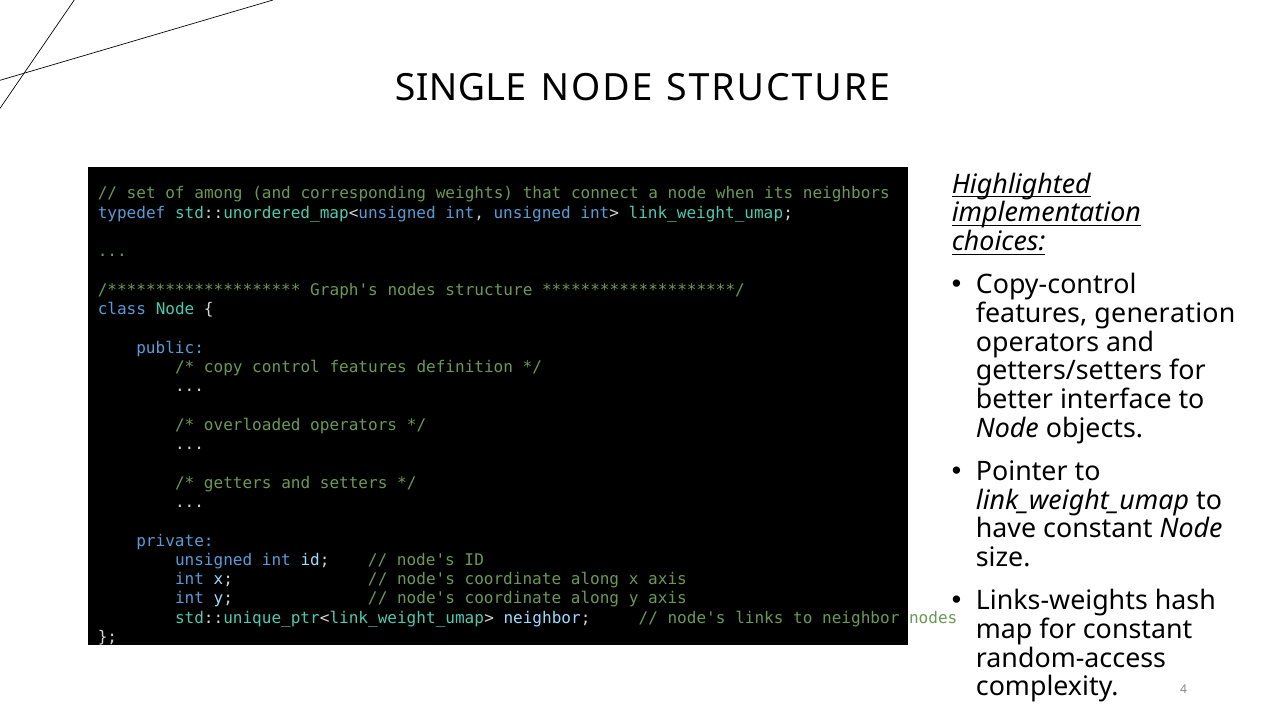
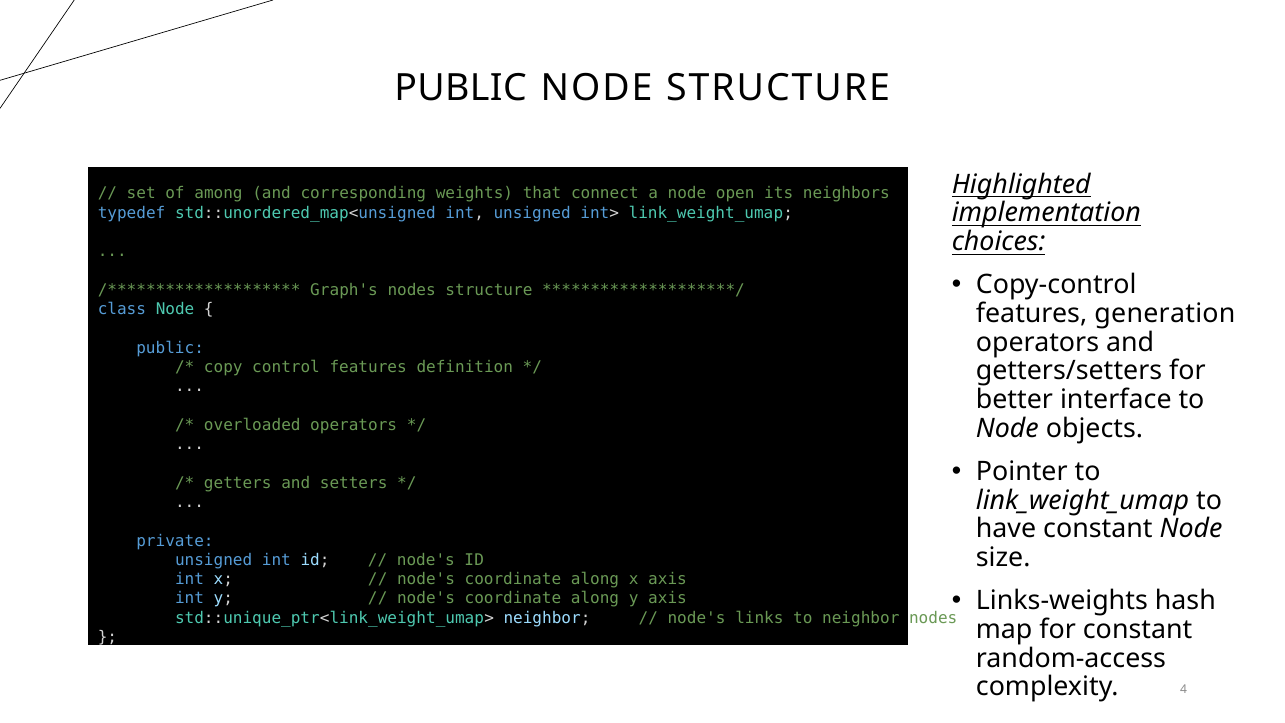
SINGLE at (461, 88): SINGLE -> PUBLIC
when: when -> open
